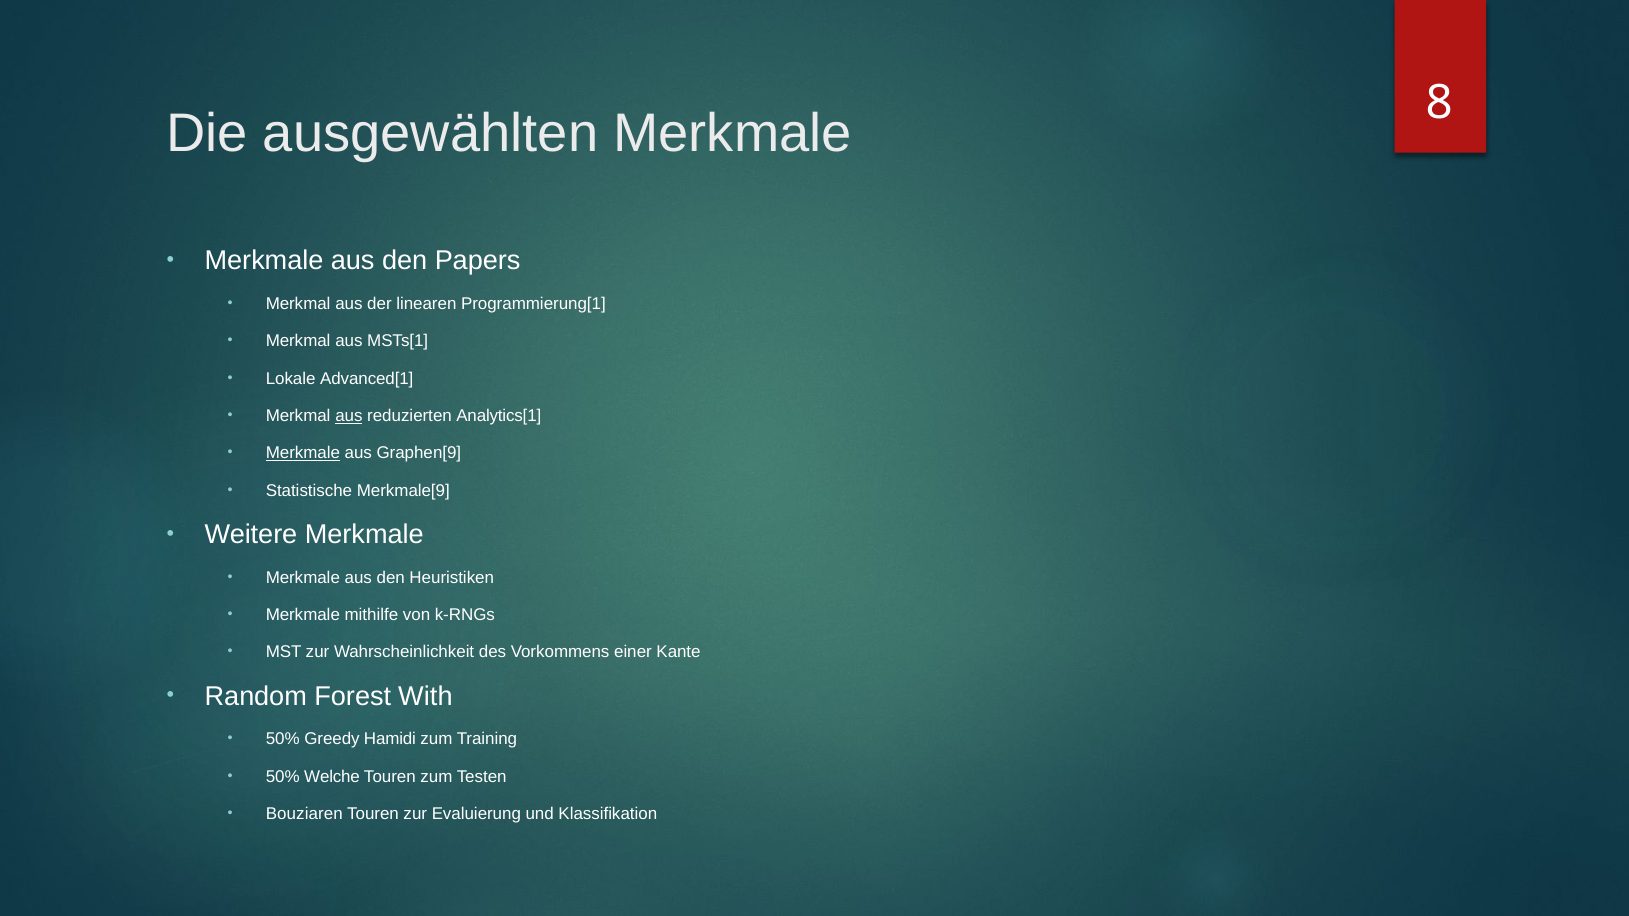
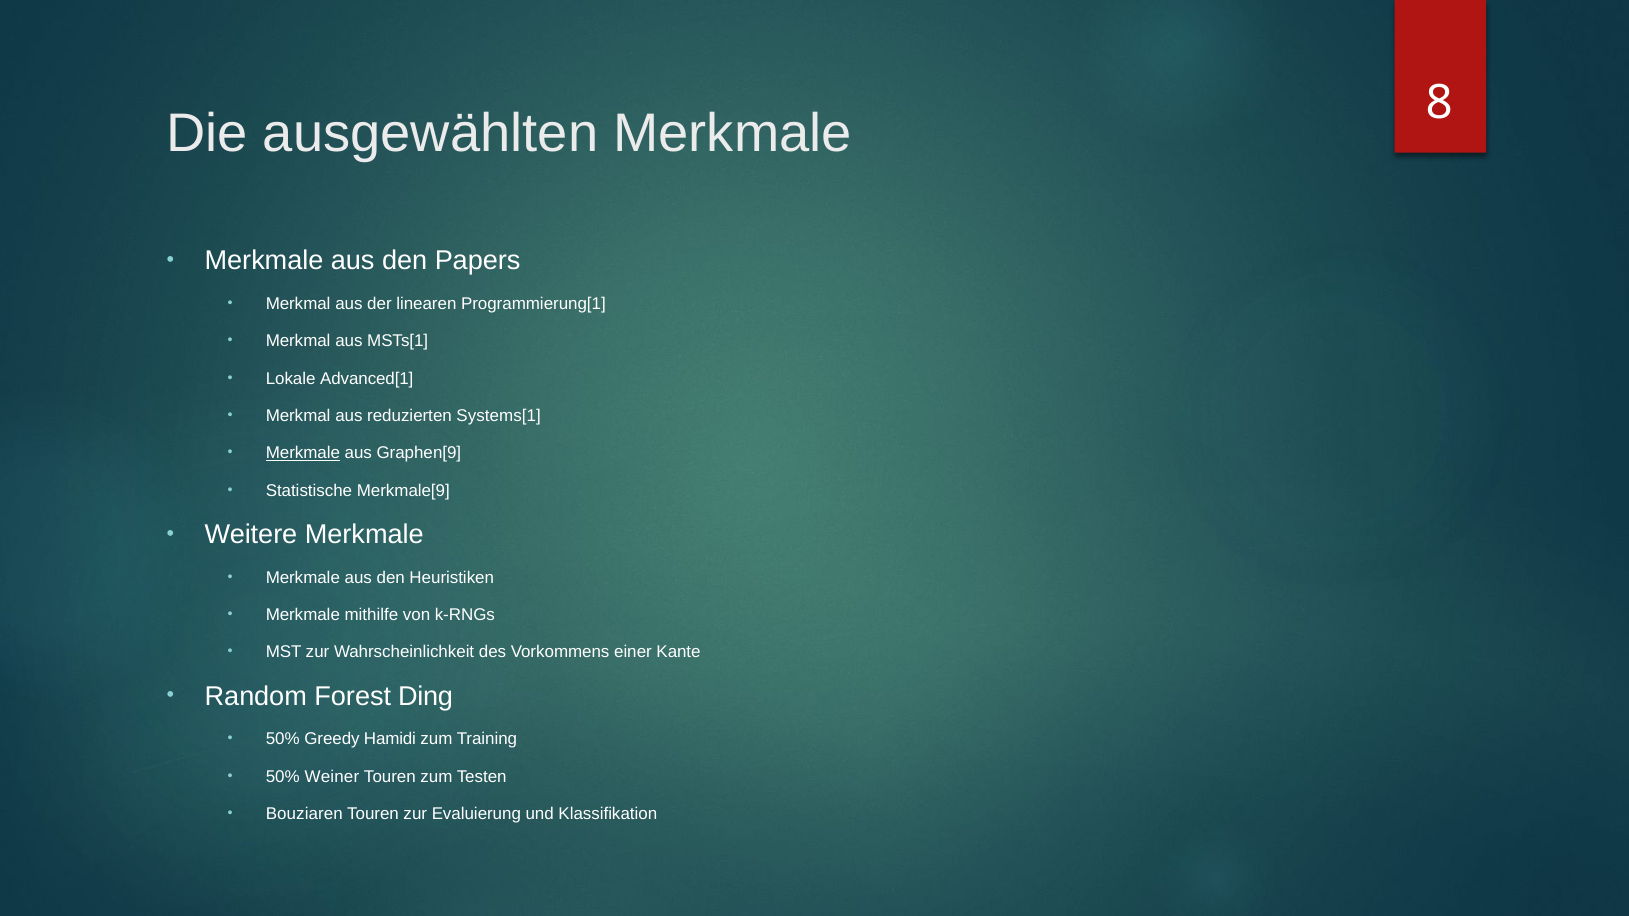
aus at (349, 416) underline: present -> none
Analytics[1: Analytics[1 -> Systems[1
With: With -> Ding
Welche: Welche -> Weiner
